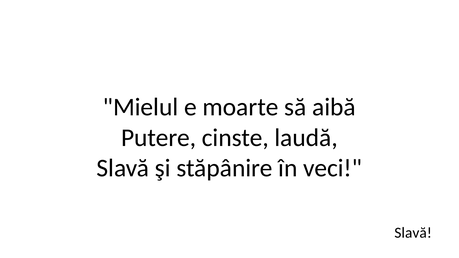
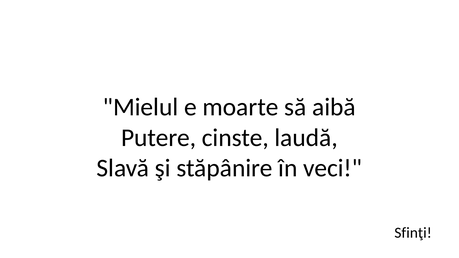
Slavă at (413, 233): Slavă -> Sfinţi
